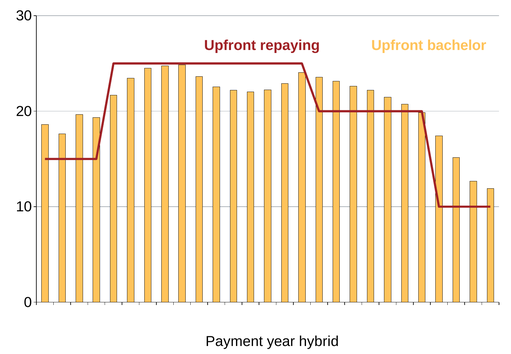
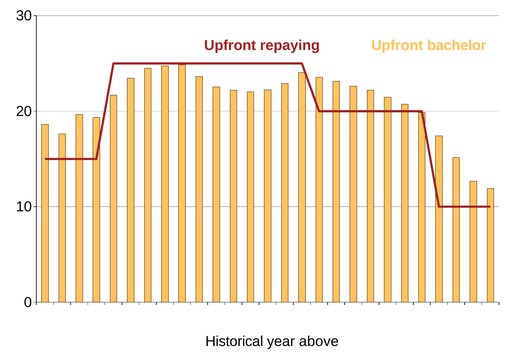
Payment: Payment -> Historical
hybrid: hybrid -> above
